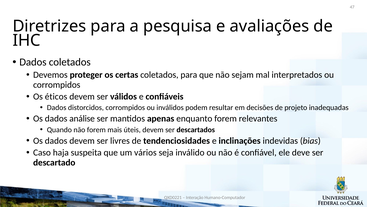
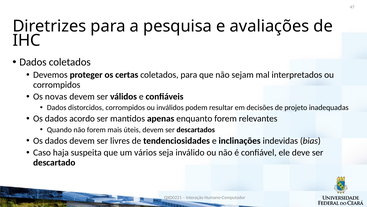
éticos: éticos -> novas
análise: análise -> acordo
